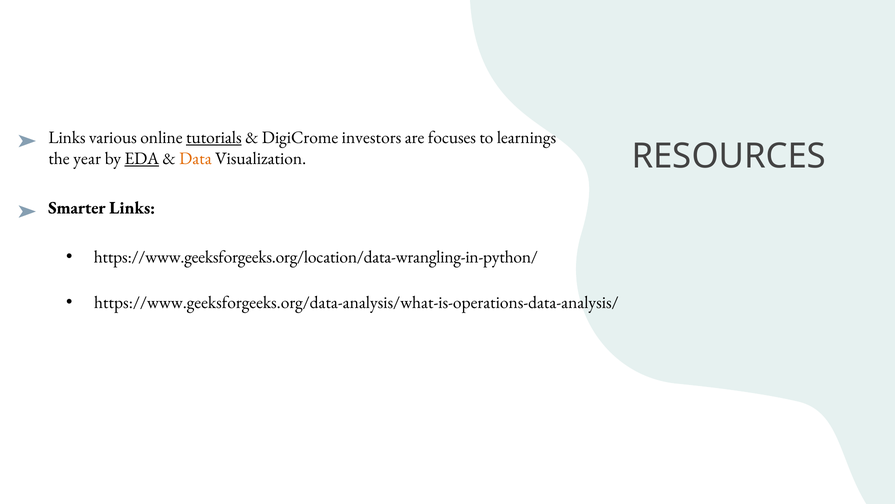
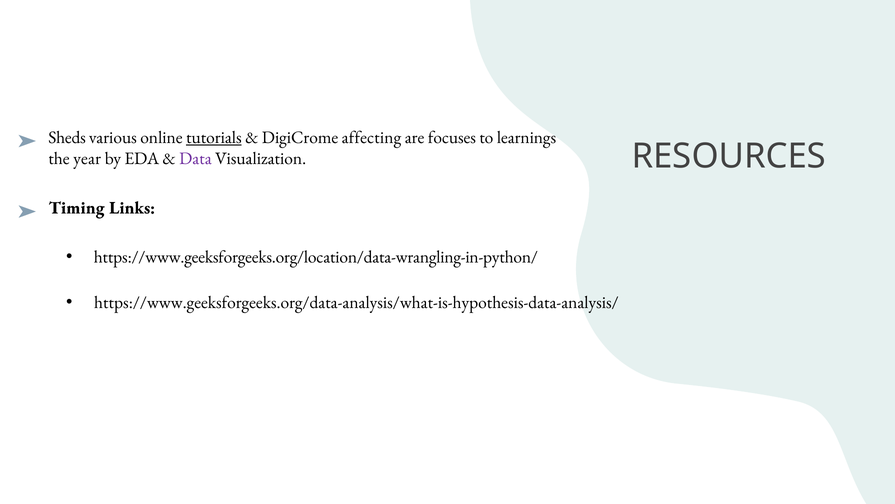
Links at (67, 137): Links -> Sheds
investors: investors -> affecting
EDA underline: present -> none
Data colour: orange -> purple
Smarter: Smarter -> Timing
https://www.geeksforgeeks.org/data-analysis/what-is-operations-data-analysis/: https://www.geeksforgeeks.org/data-analysis/what-is-operations-data-analysis/ -> https://www.geeksforgeeks.org/data-analysis/what-is-hypothesis-data-analysis/
